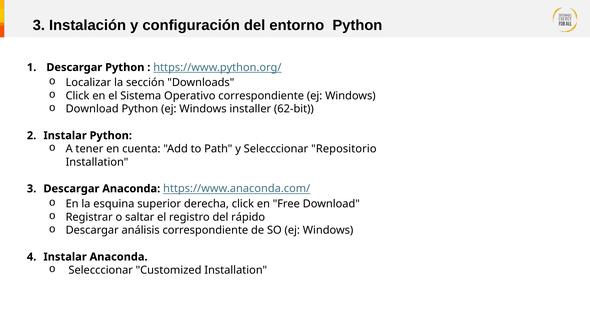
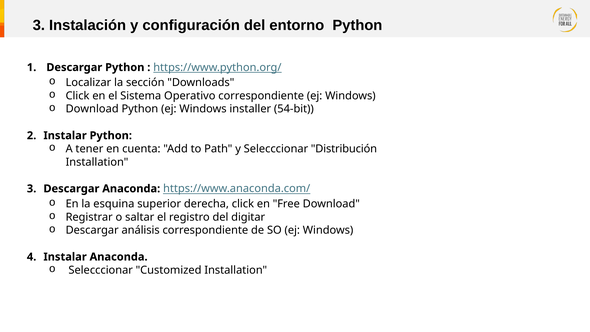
62-bit: 62-bit -> 54-bit
Repositorio: Repositorio -> Distribución
rápido: rápido -> digitar
